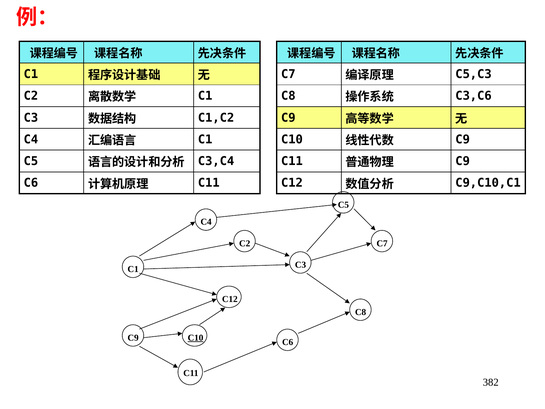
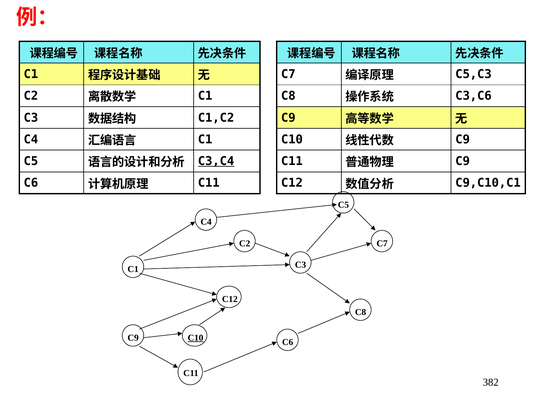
C3,C4 underline: none -> present
